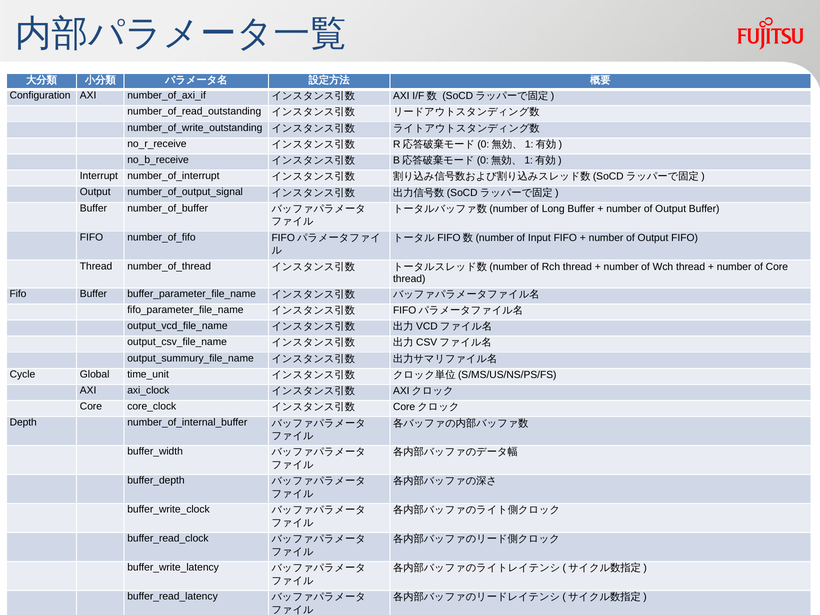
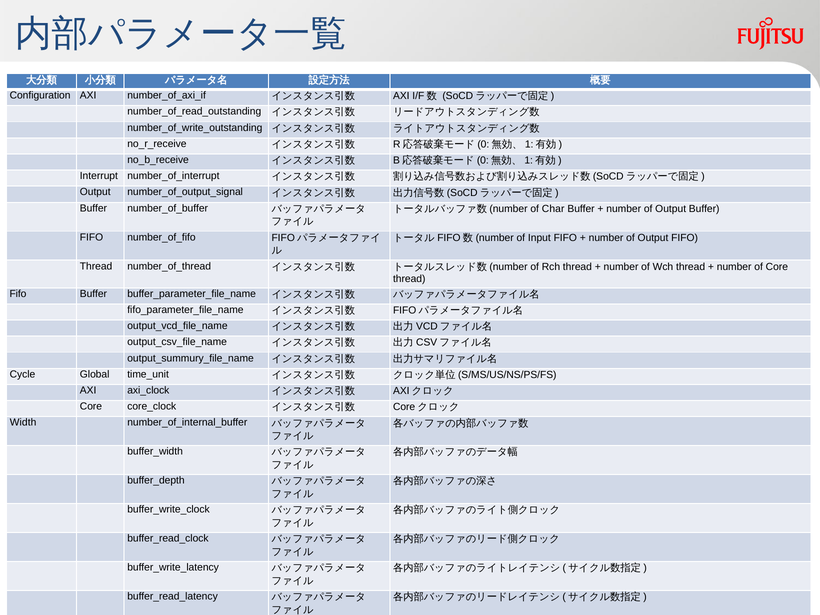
Long: Long -> Char
Depth: Depth -> Width
